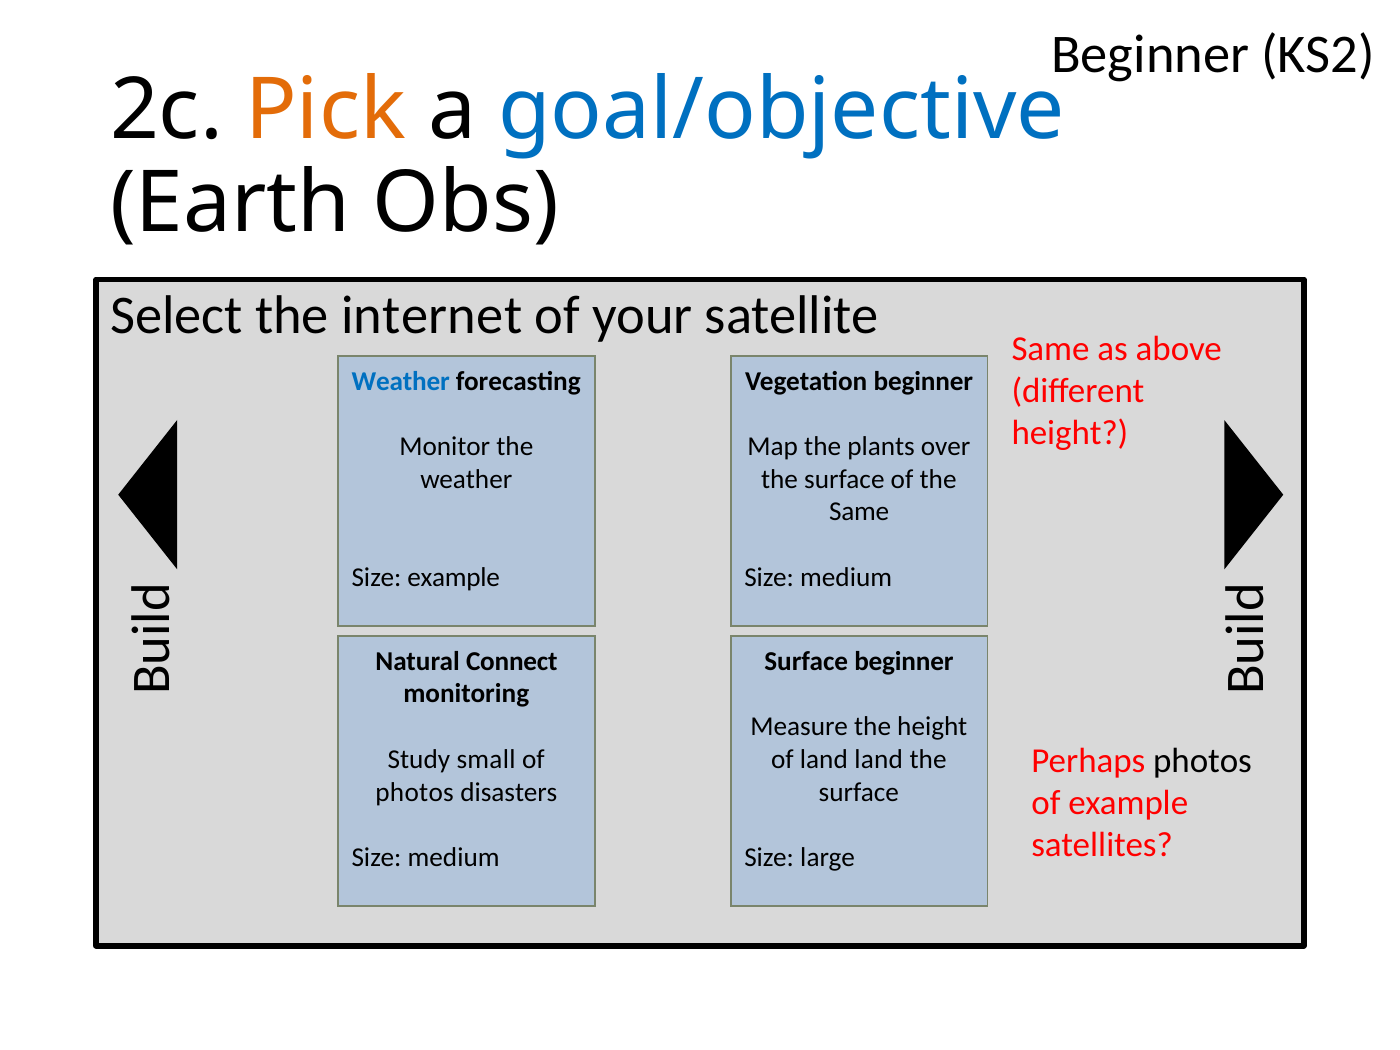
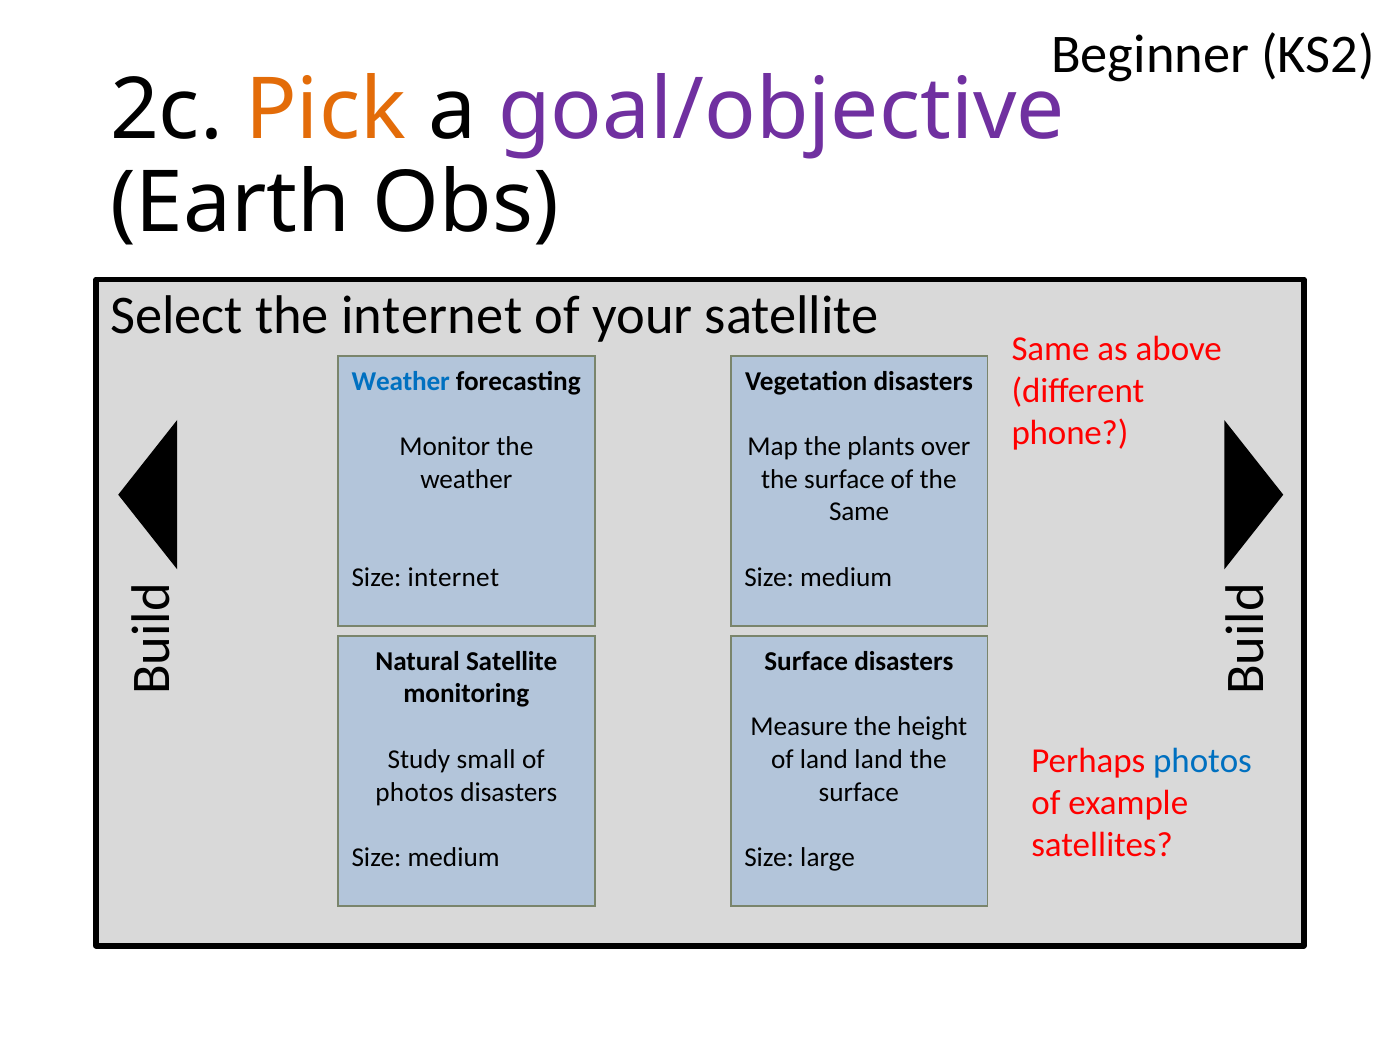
goal/objective colour: blue -> purple
Vegetation beginner: beginner -> disasters
height at (1070, 433): height -> phone
Size example: example -> internet
Natural Connect: Connect -> Satellite
Surface beginner: beginner -> disasters
photos at (1203, 761) colour: black -> blue
